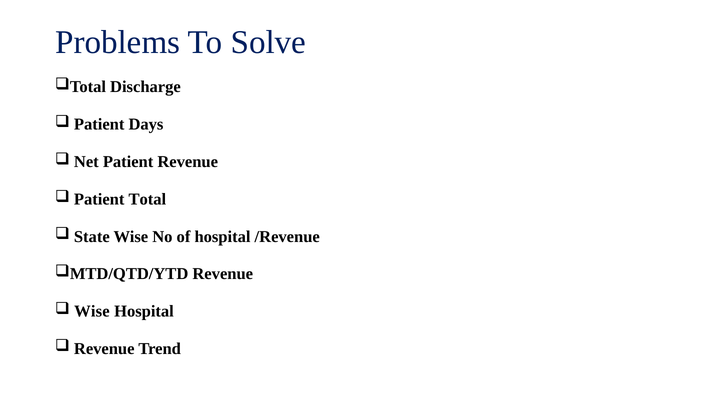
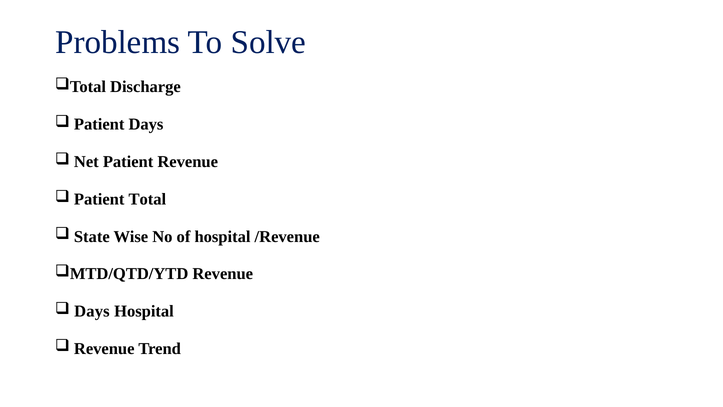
Wise at (92, 311): Wise -> Days
